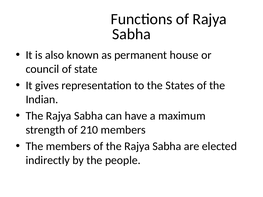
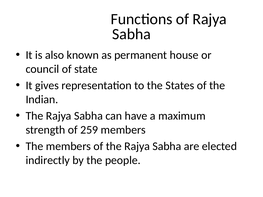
210: 210 -> 259
